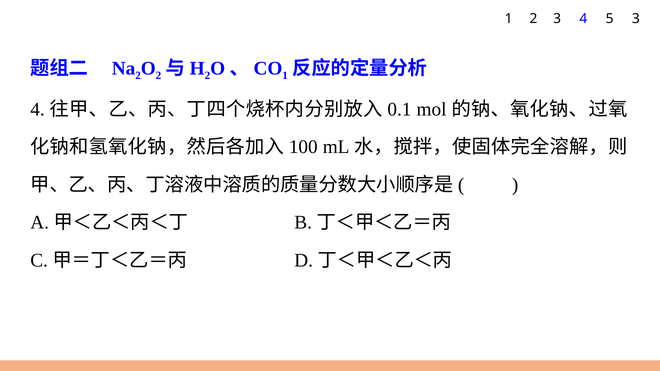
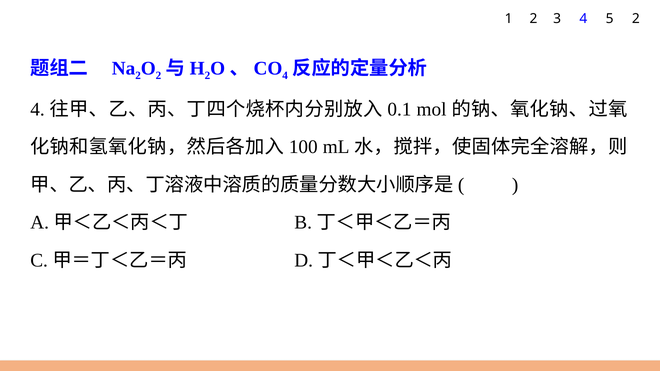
5 3: 3 -> 2
1 at (285, 76): 1 -> 4
